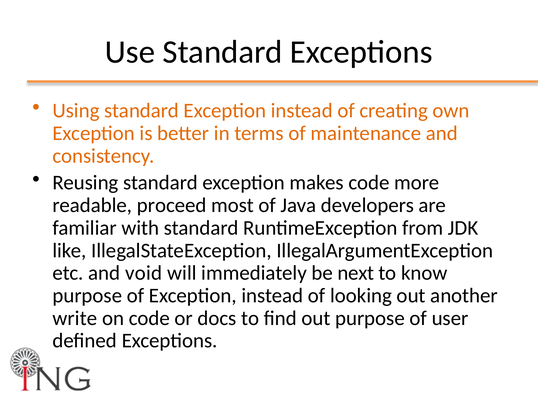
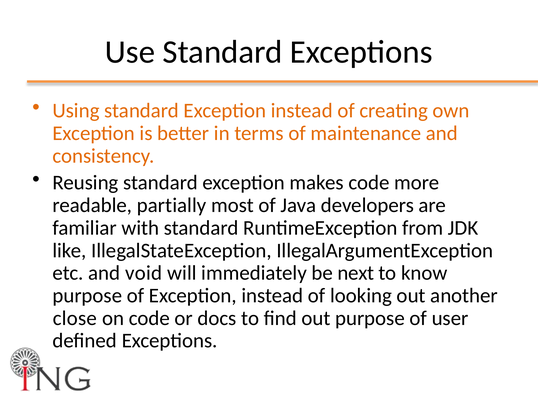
proceed: proceed -> partially
write: write -> close
